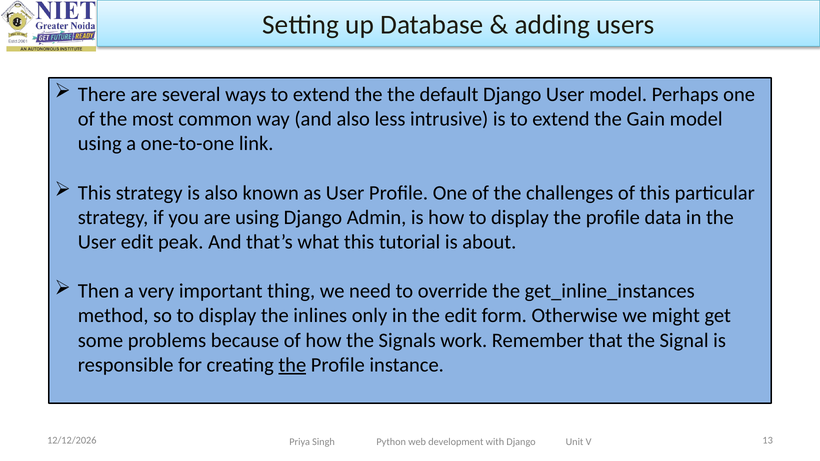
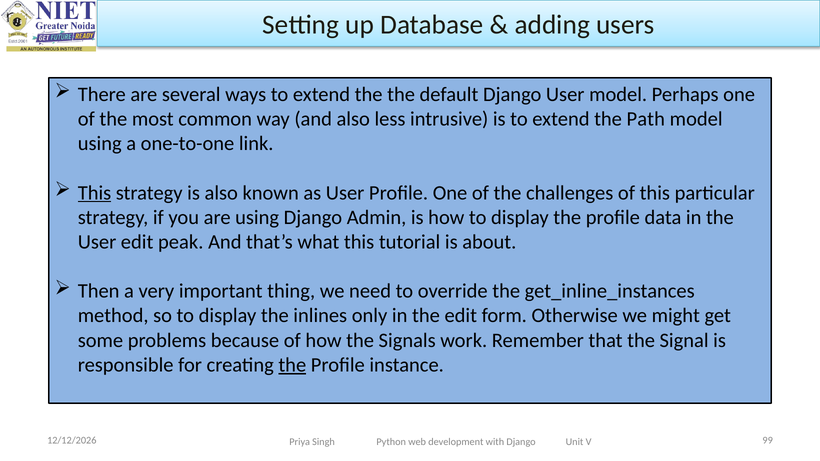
Gain: Gain -> Path
This at (95, 193) underline: none -> present
13: 13 -> 99
